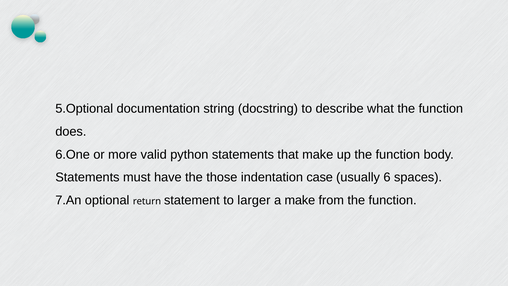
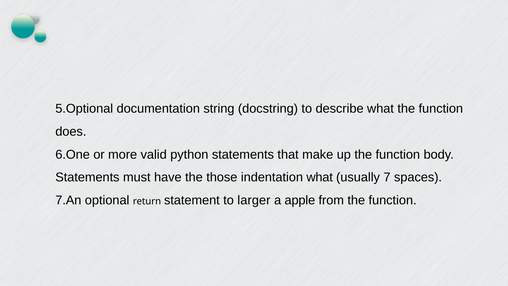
indentation case: case -> what
6: 6 -> 7
a make: make -> apple
